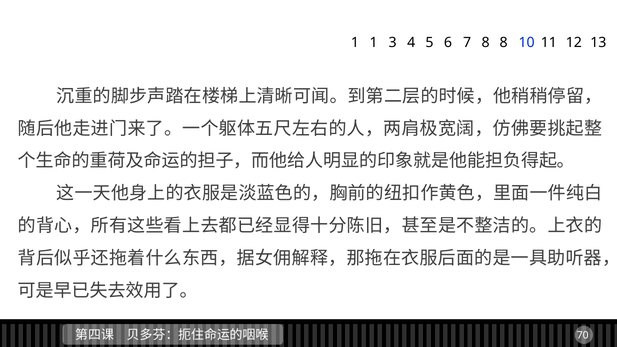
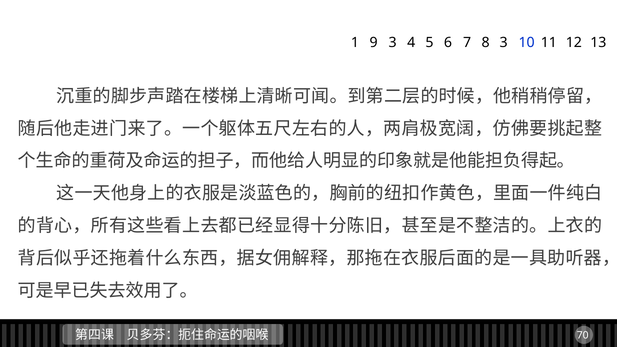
1 1: 1 -> 9
8 8: 8 -> 3
